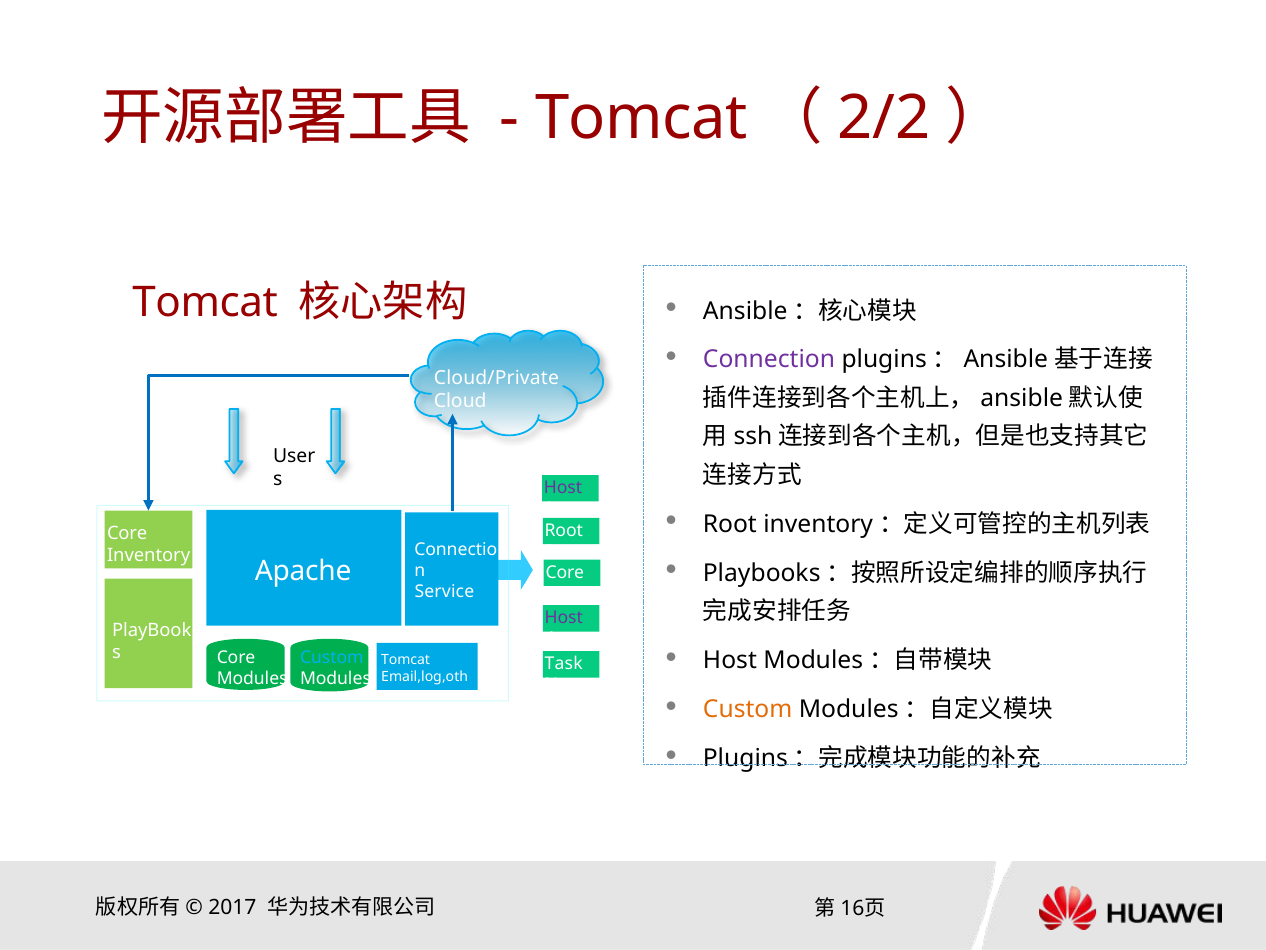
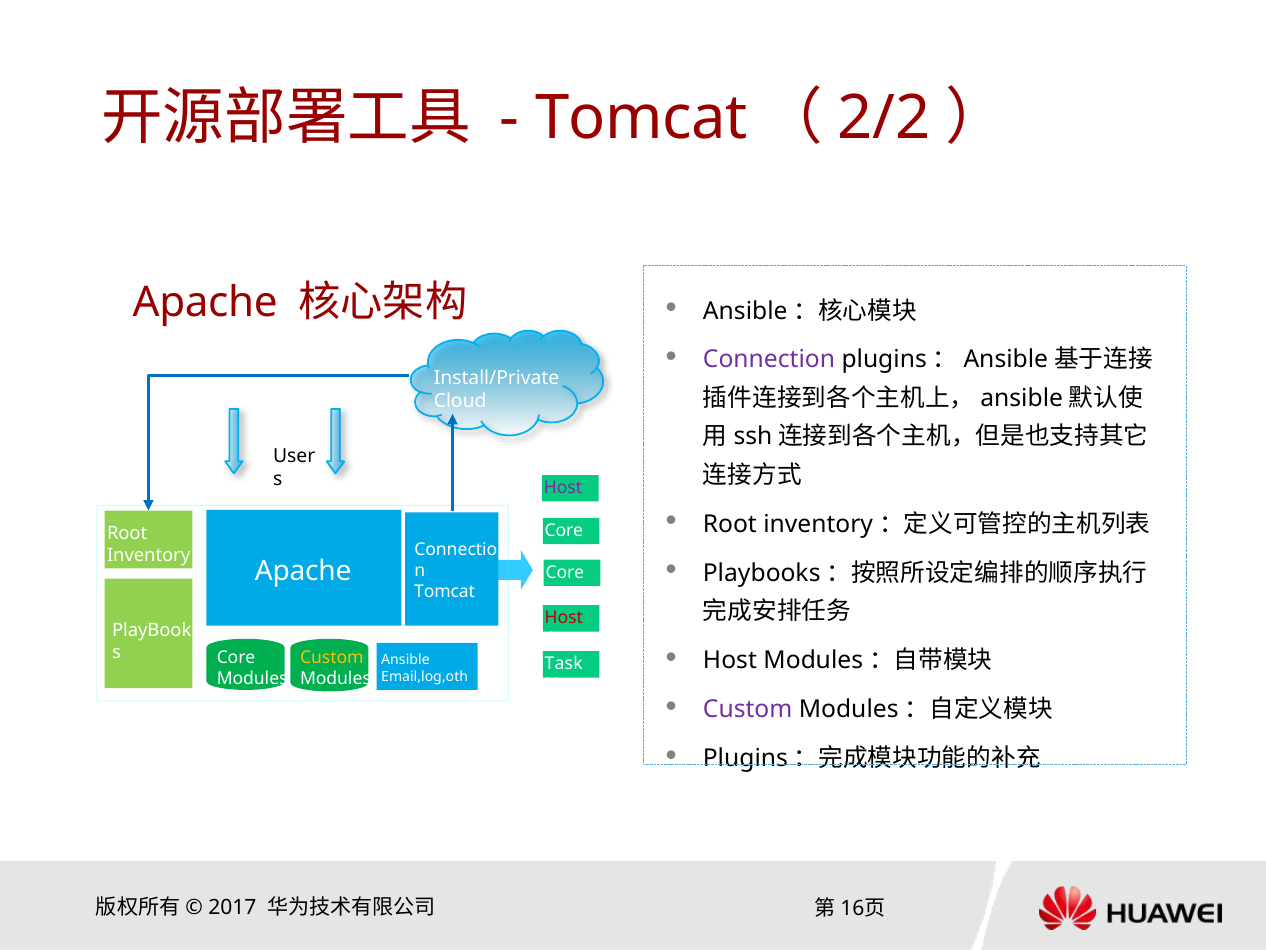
Tomcat at (205, 303): Tomcat -> Apache
Cloud/Private: Cloud/Private -> Install/Private
Root at (564, 530): Root -> Core
Core at (127, 533): Core -> Root
Service at (444, 591): Service -> Tomcat
Host at (564, 618) colour: purple -> red
Custom at (332, 657) colour: light blue -> yellow
Tomcat at (406, 660): Tomcat -> Ansible
Custom at (748, 709) colour: orange -> purple
